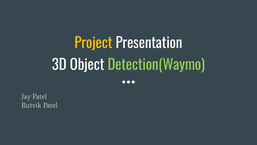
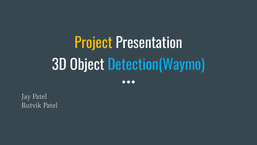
Detection(Waymo colour: light green -> light blue
